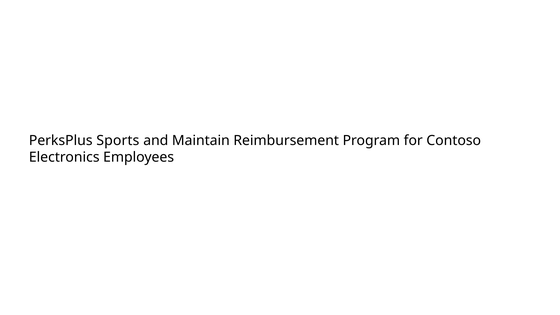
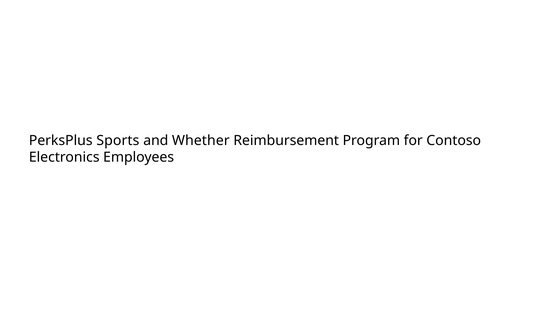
Maintain: Maintain -> Whether
